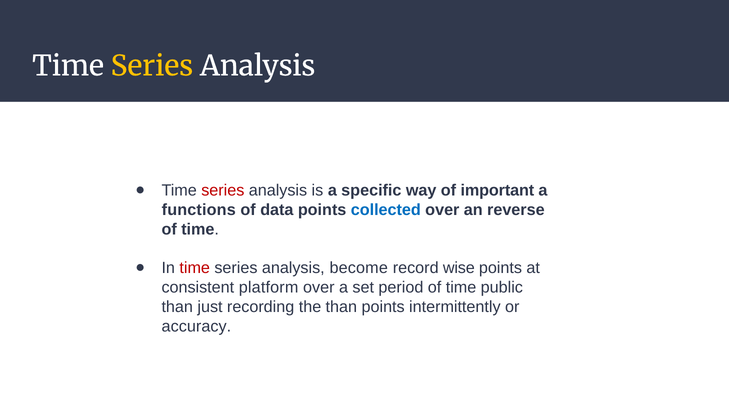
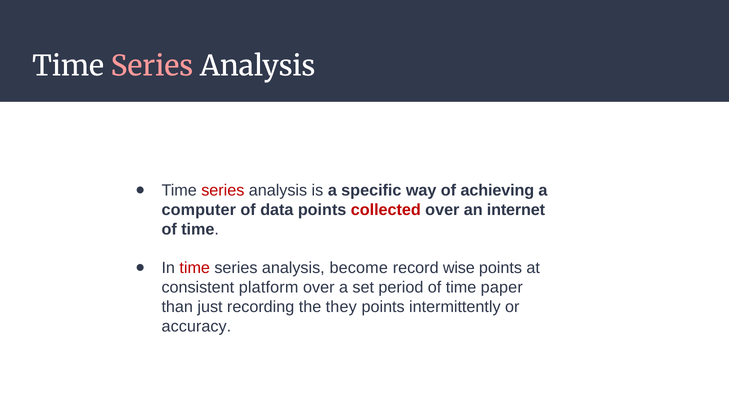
Series at (152, 66) colour: yellow -> pink
important: important -> achieving
functions: functions -> computer
collected colour: blue -> red
reverse: reverse -> internet
public: public -> paper
the than: than -> they
